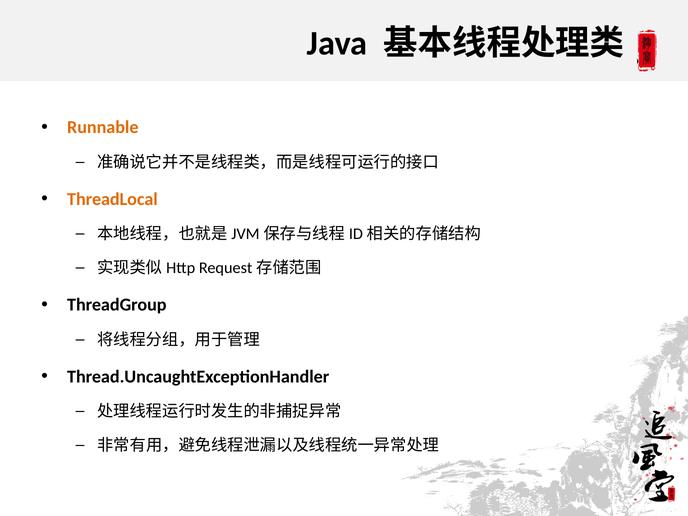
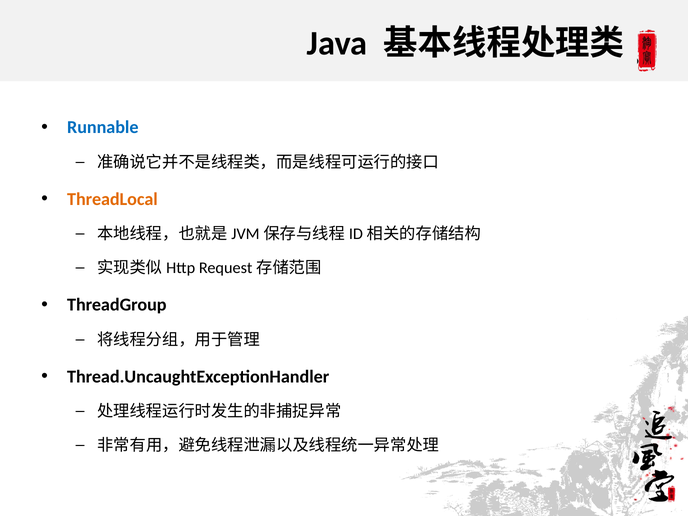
Runnable colour: orange -> blue
